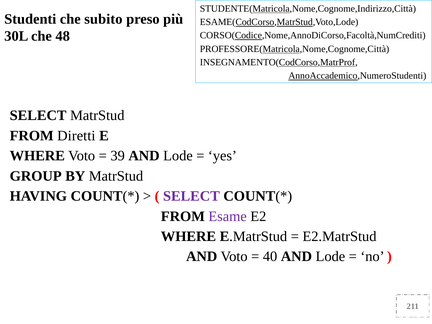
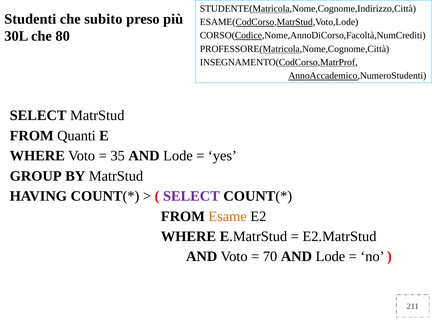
48: 48 -> 80
Diretti: Diretti -> Quanti
39: 39 -> 35
Esame colour: purple -> orange
40: 40 -> 70
